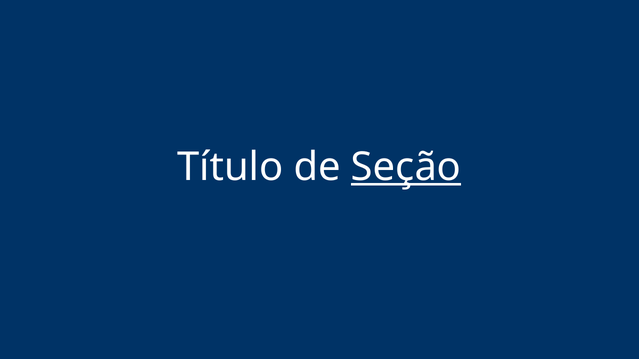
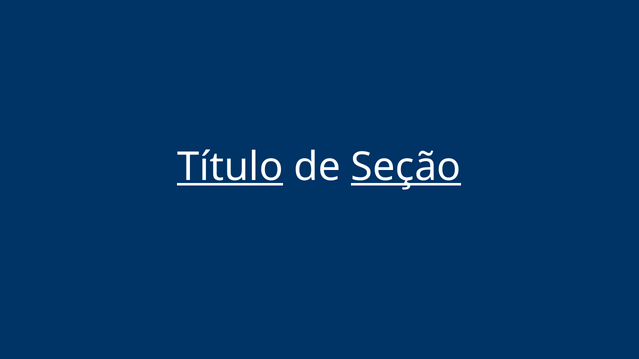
Título at (230, 167) underline: none -> present
